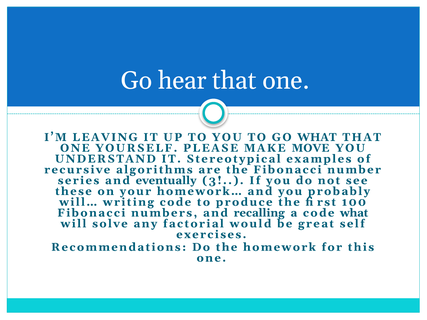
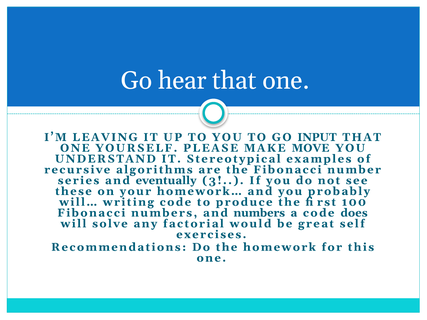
GO WHAT: WHAT -> INPUT
and recalling: recalling -> numbers
code what: what -> does
